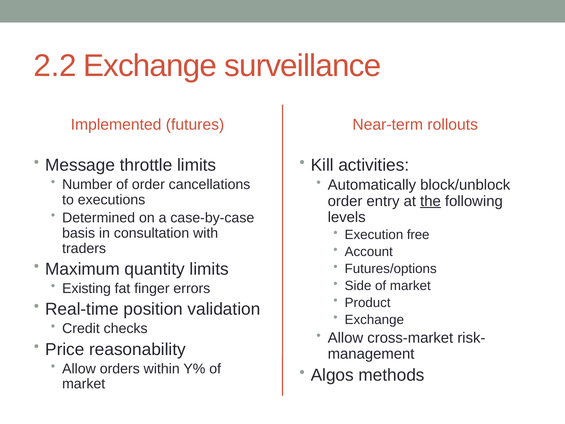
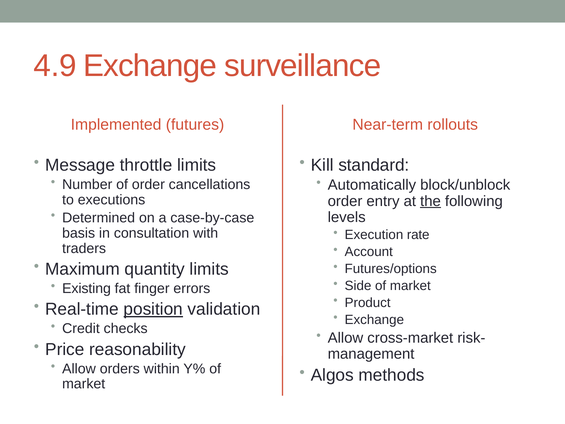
2.2: 2.2 -> 4.9
activities: activities -> standard
free: free -> rate
position underline: none -> present
